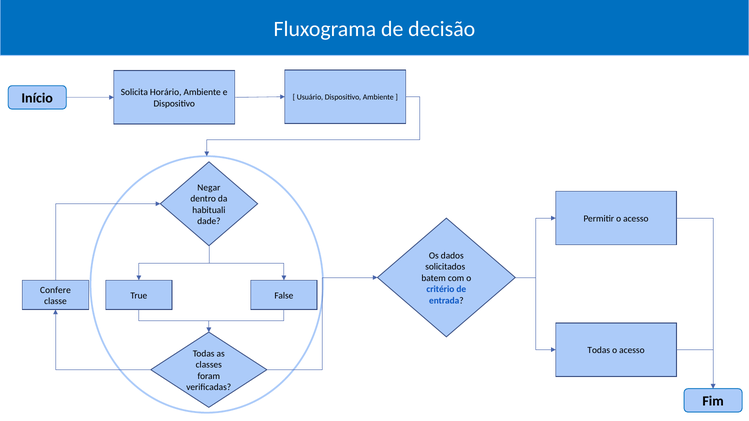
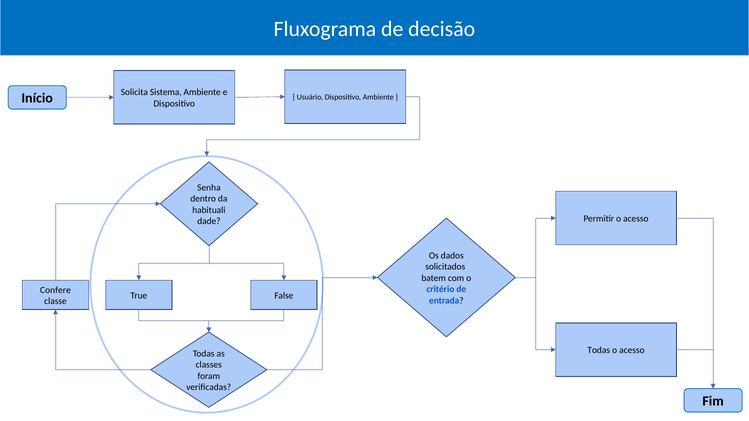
Horário: Horário -> Sistema
Negar: Negar -> Senha
